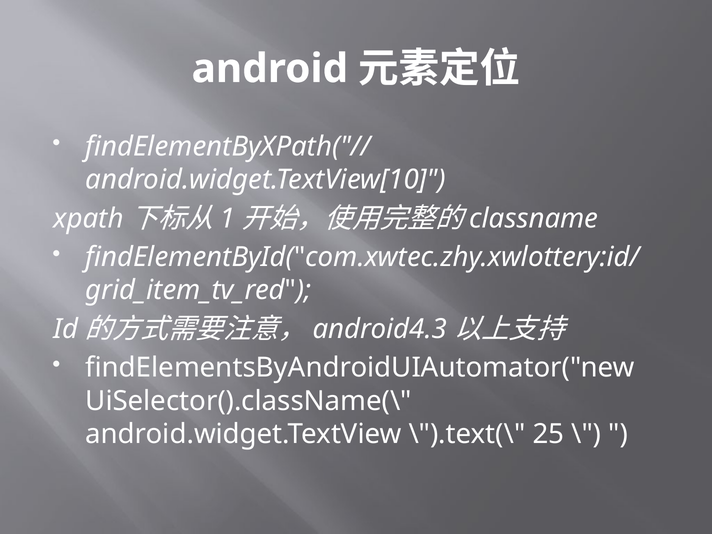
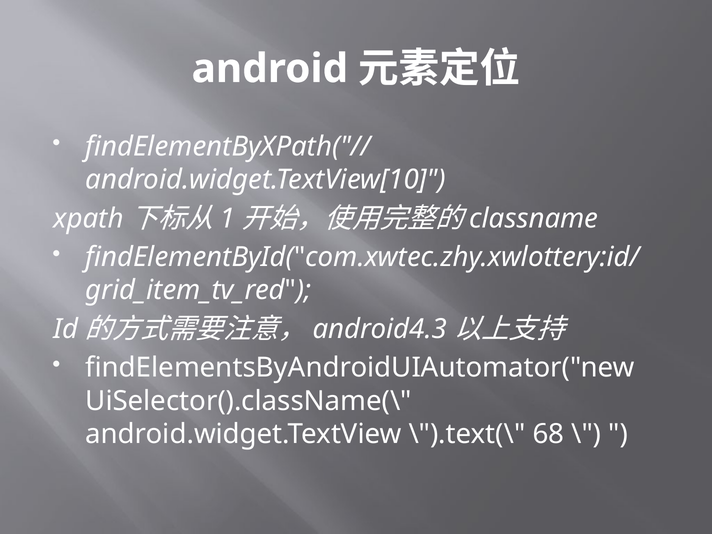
25: 25 -> 68
